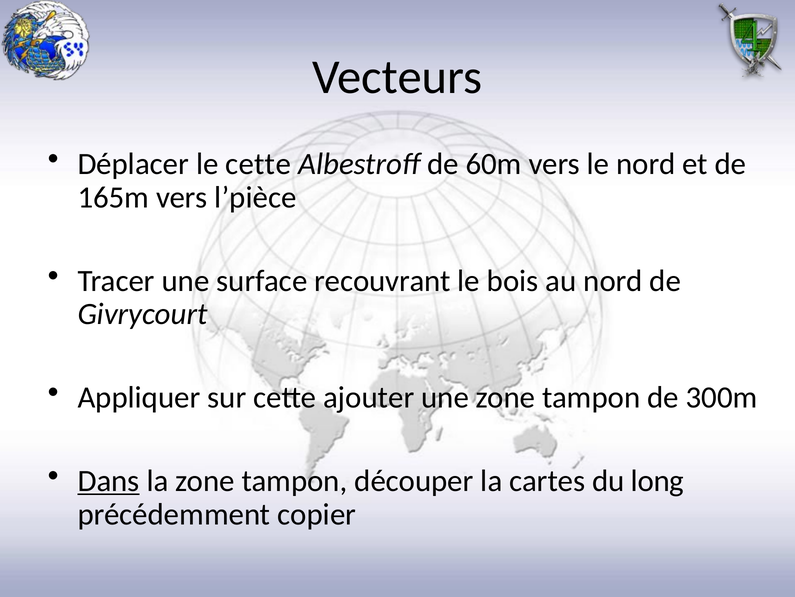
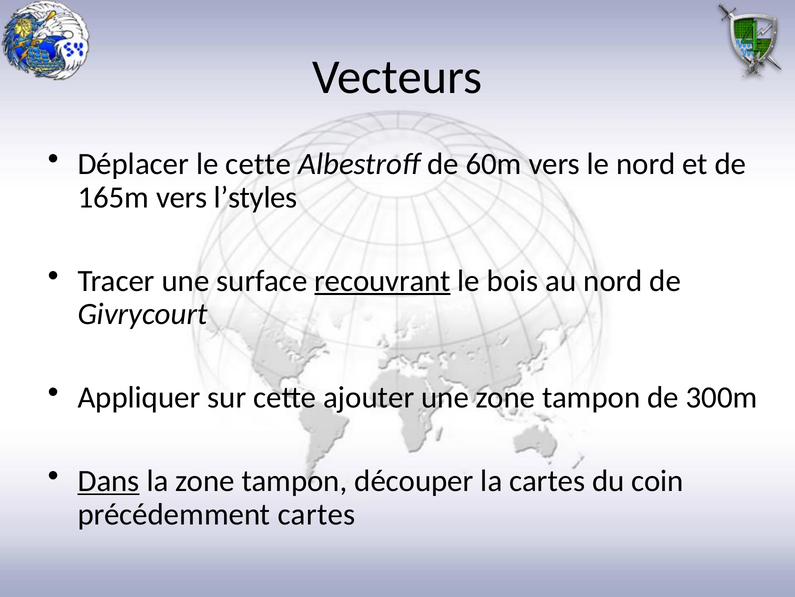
l’pièce: l’pièce -> l’styles
recouvrant underline: none -> present
long: long -> coin
précédemment copier: copier -> cartes
